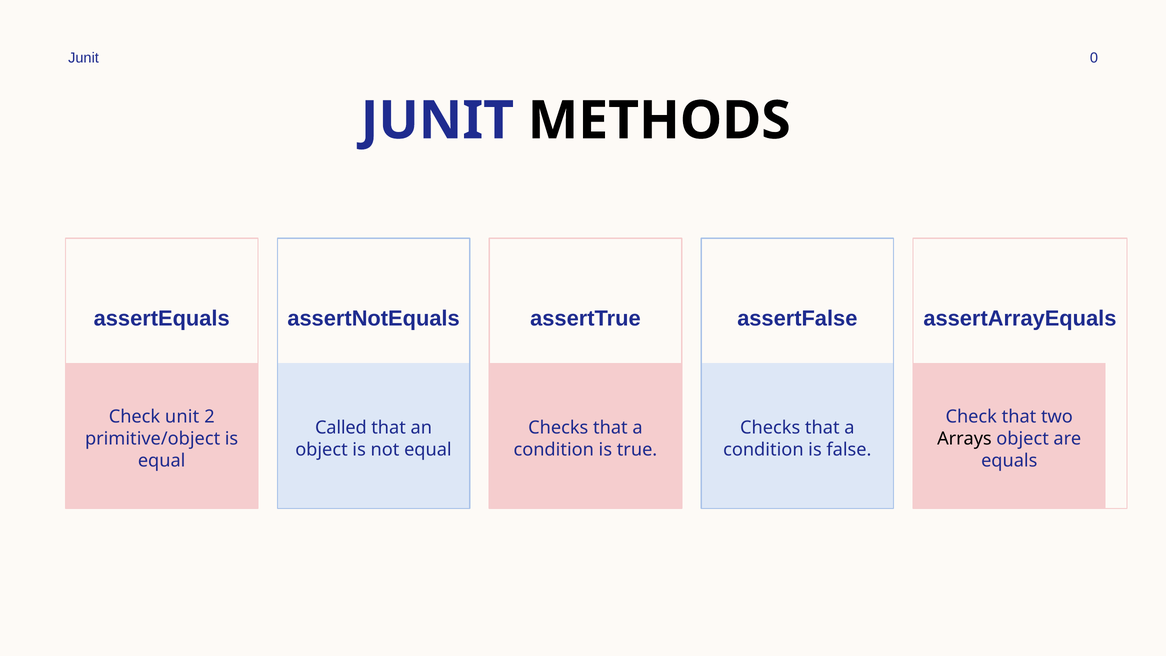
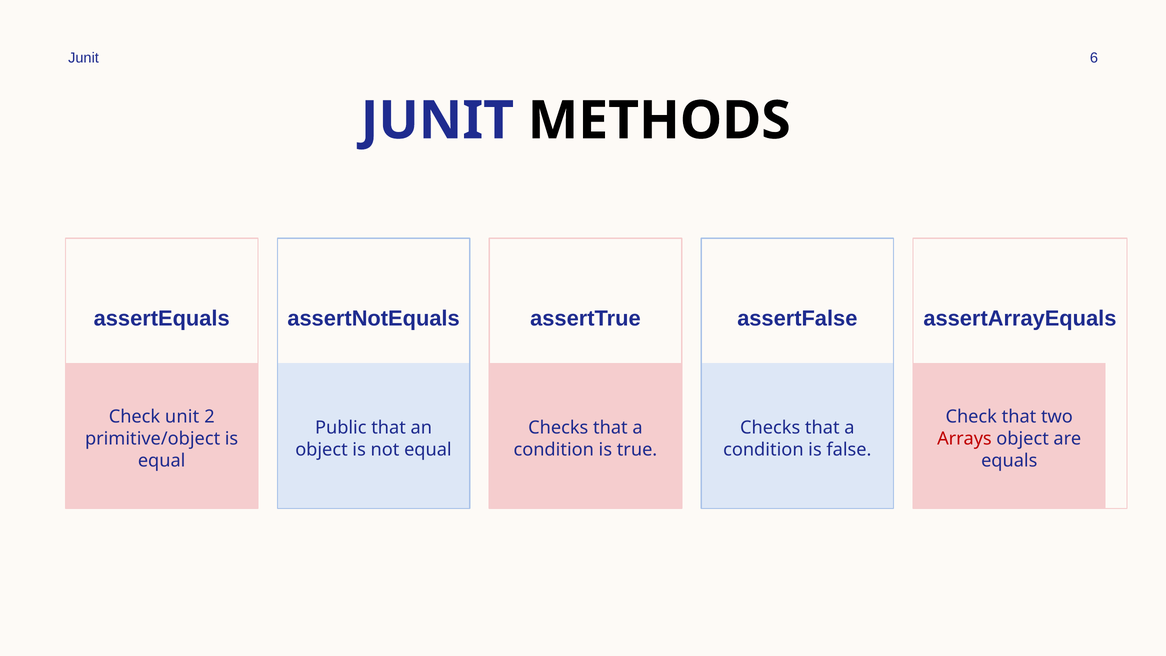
0: 0 -> 6
Called: Called -> Public
Arrays colour: black -> red
